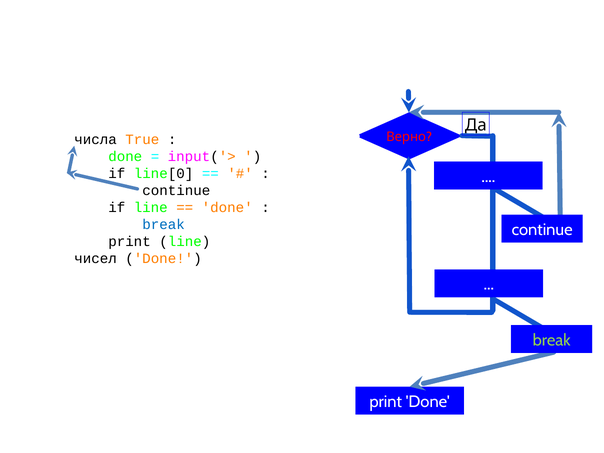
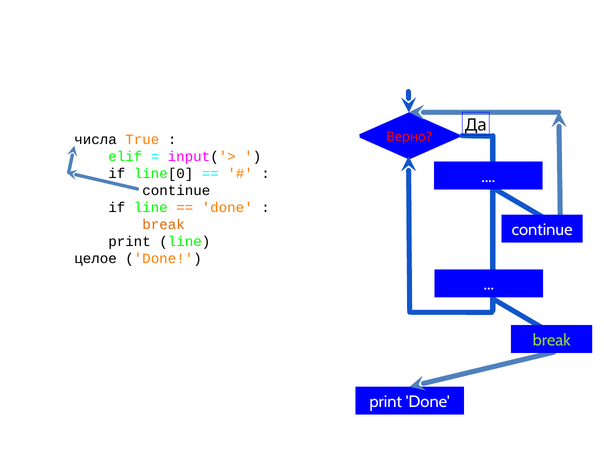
done at (125, 157): done -> elif
break at (164, 225) colour: blue -> orange
чисел: чисел -> целое
